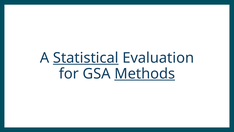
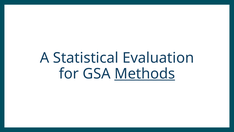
Statistical underline: present -> none
